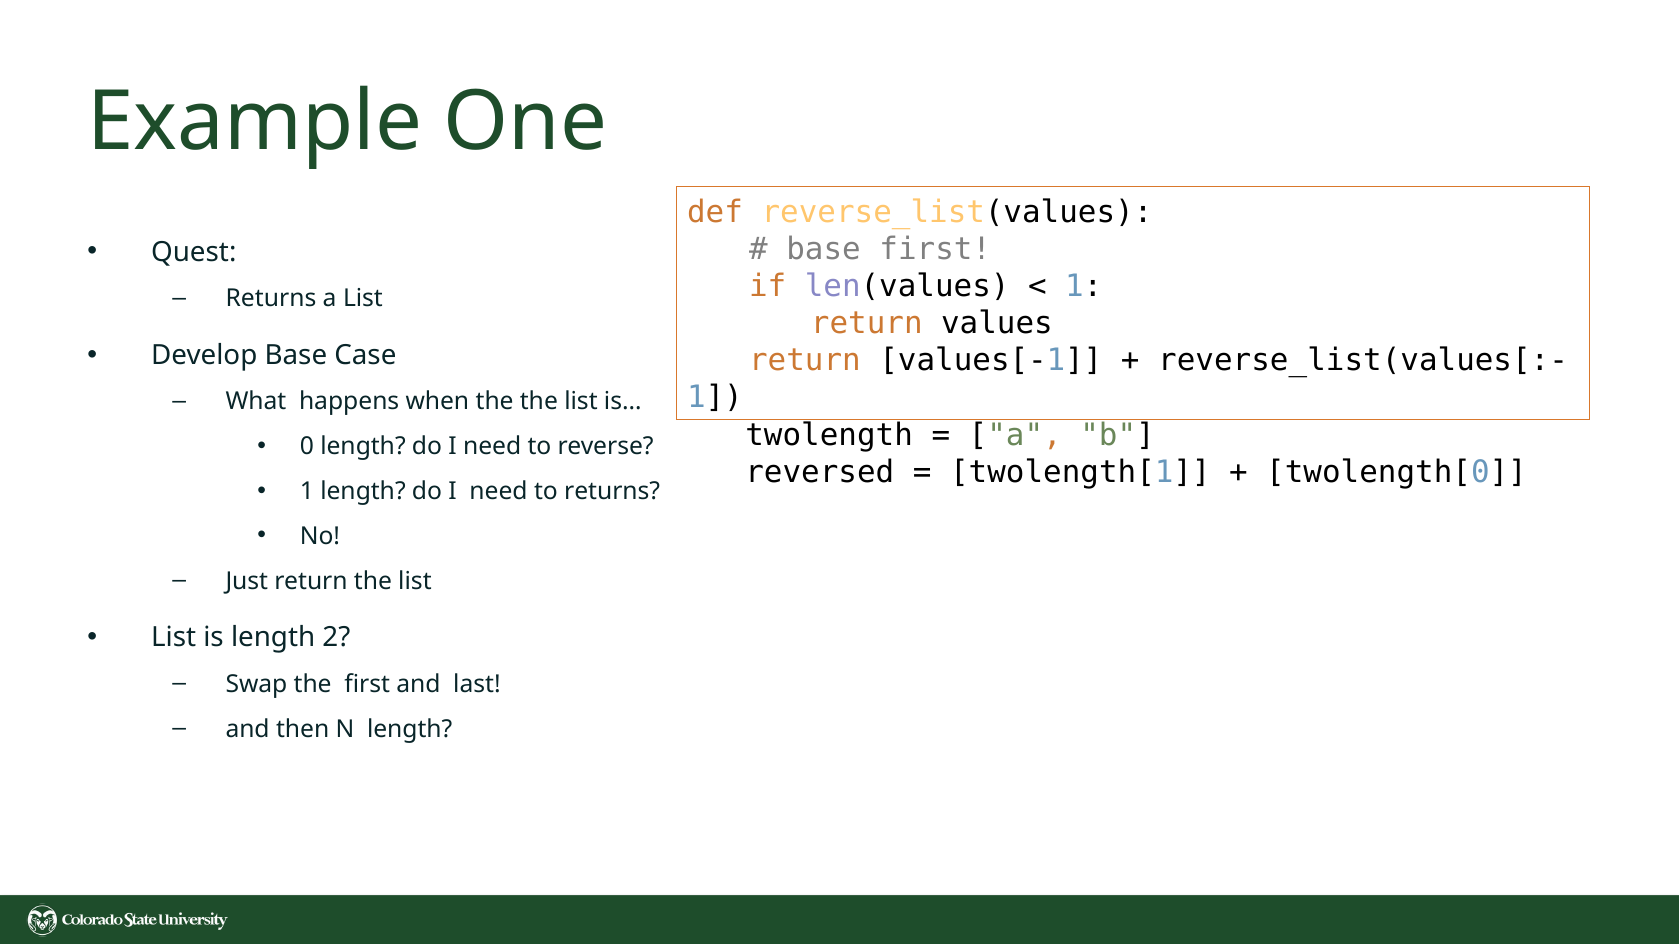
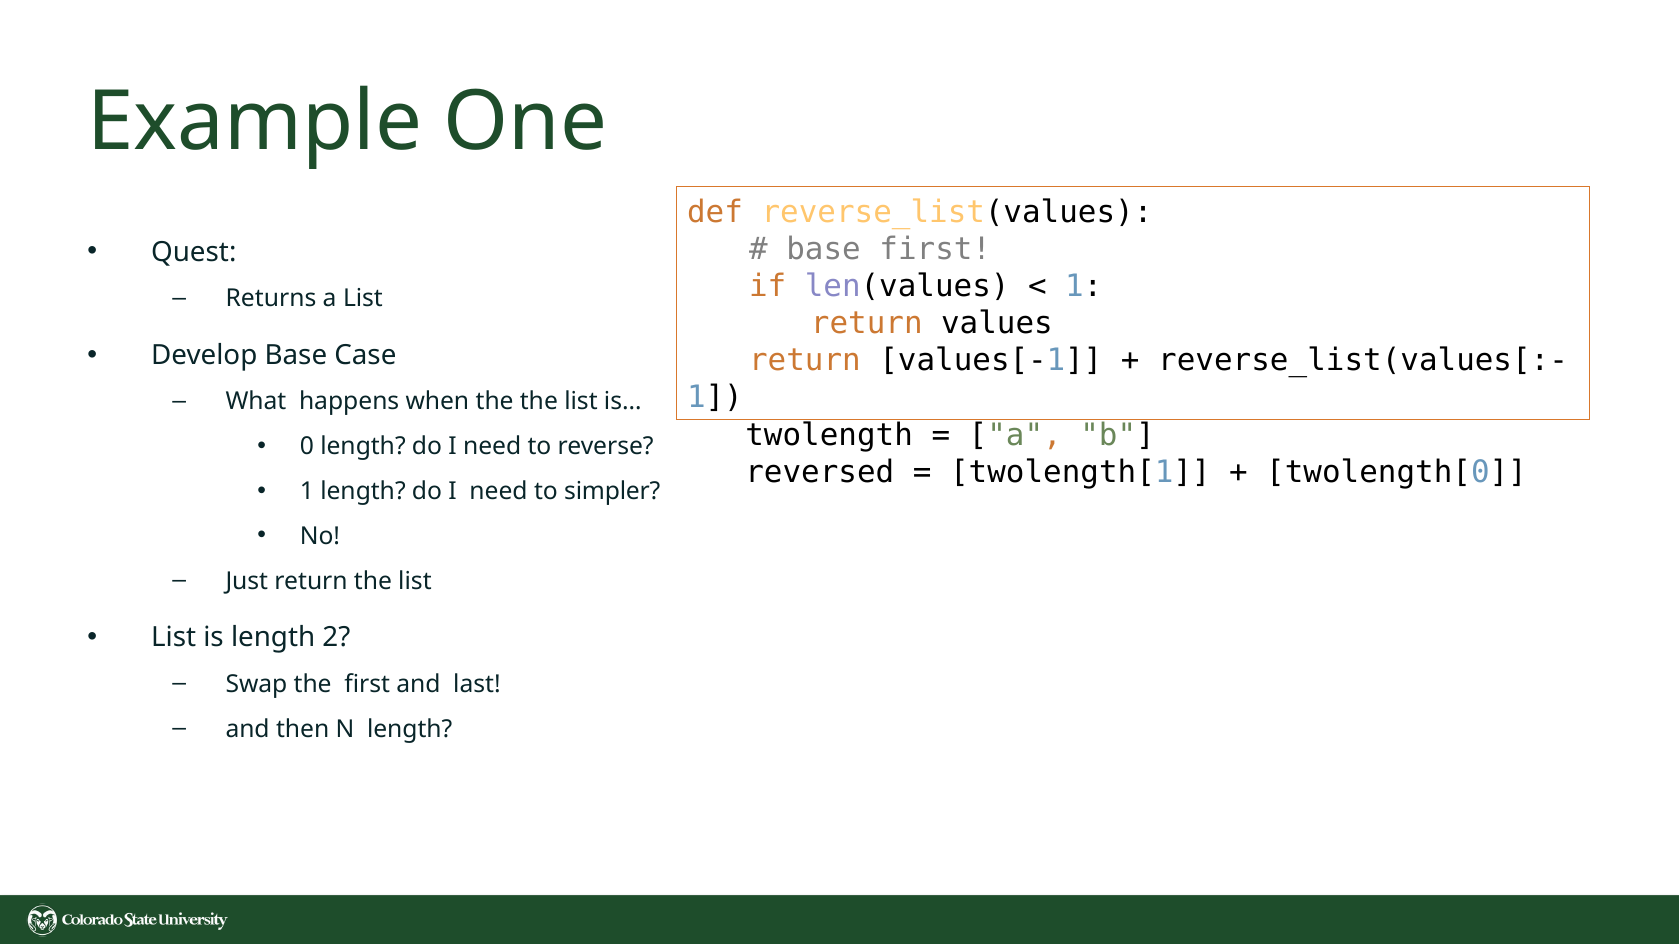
to returns: returns -> simpler
